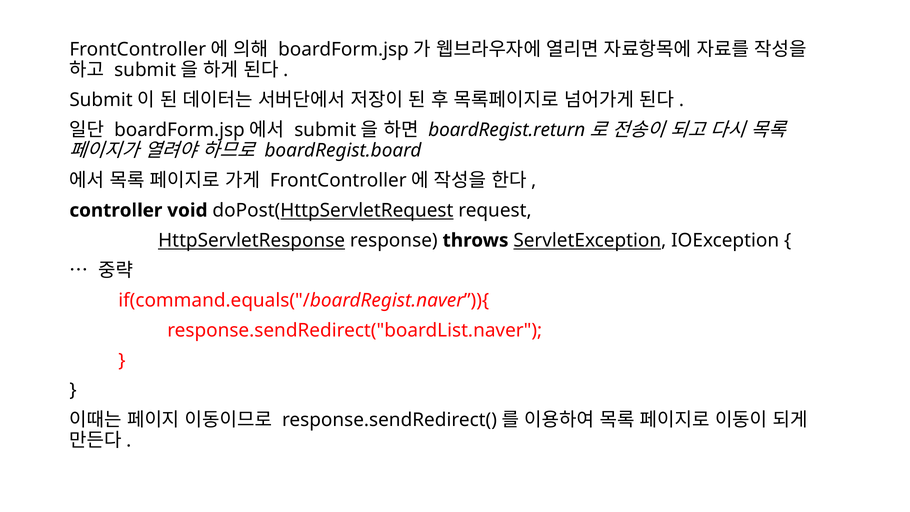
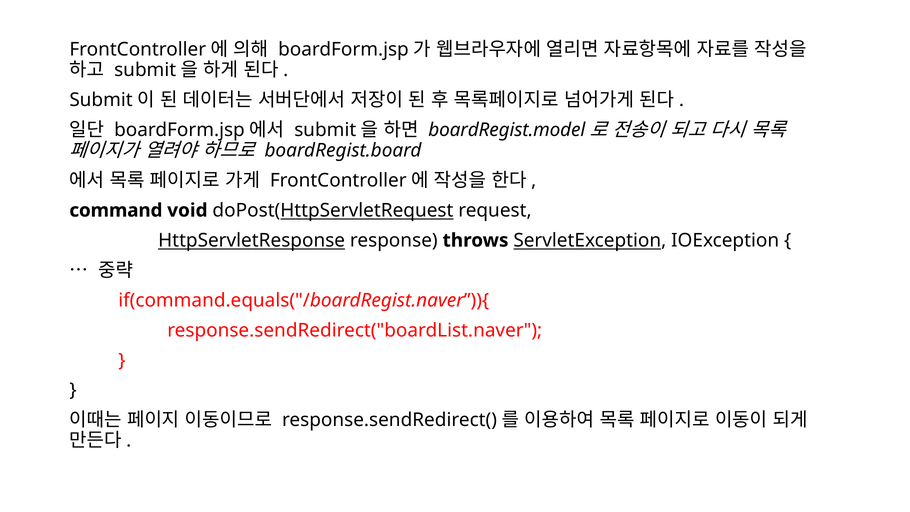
boardRegist.return: boardRegist.return -> boardRegist.model
controller: controller -> command
